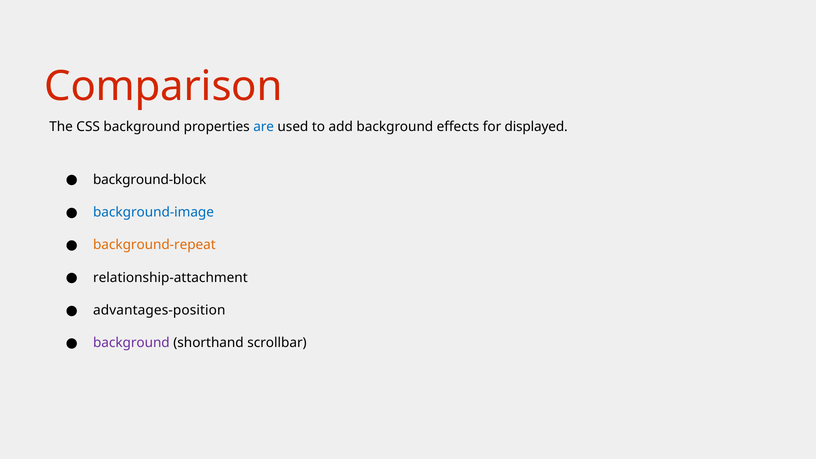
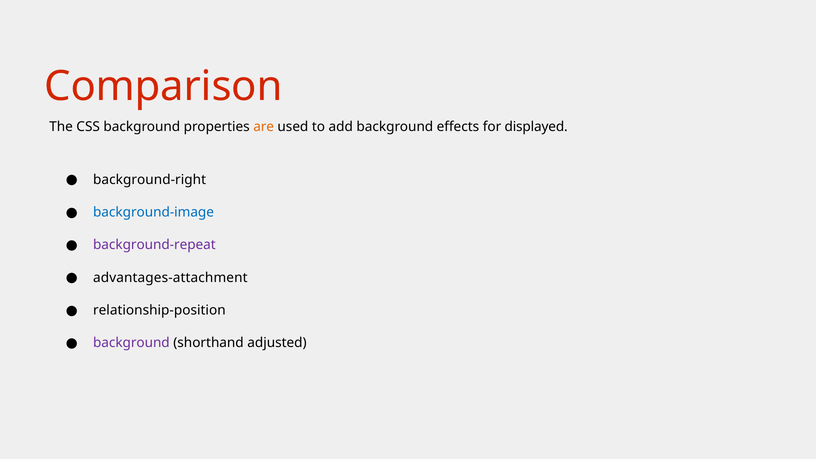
are colour: blue -> orange
background-block: background-block -> background-right
background-repeat colour: orange -> purple
relationship-attachment: relationship-attachment -> advantages-attachment
advantages-position: advantages-position -> relationship-position
scrollbar: scrollbar -> adjusted
